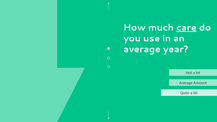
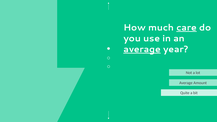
average at (142, 49) underline: none -> present
